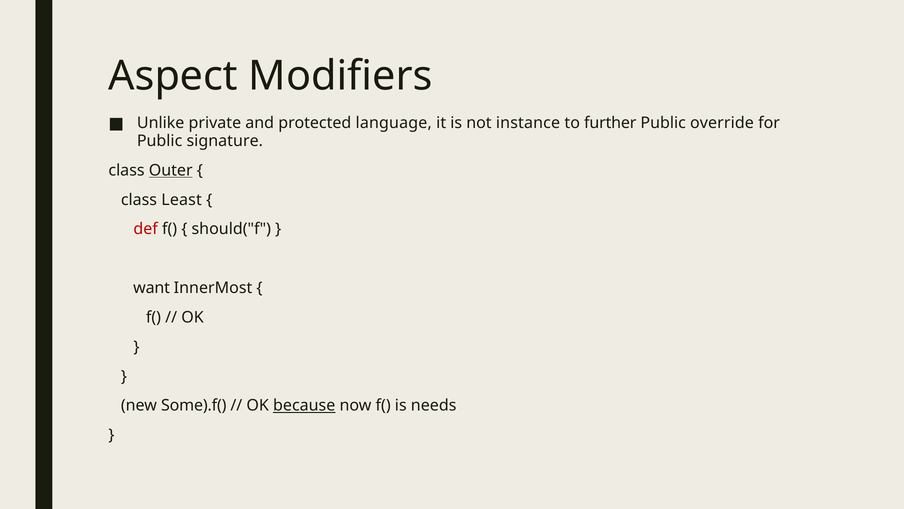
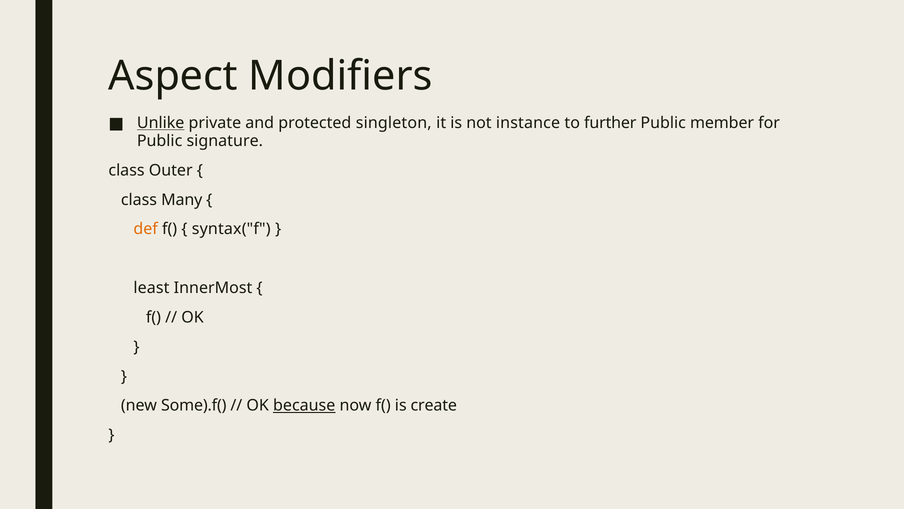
Unlike underline: none -> present
language: language -> singleton
override: override -> member
Outer underline: present -> none
Least: Least -> Many
def colour: red -> orange
should("f: should("f -> syntax("f
want: want -> least
needs: needs -> create
